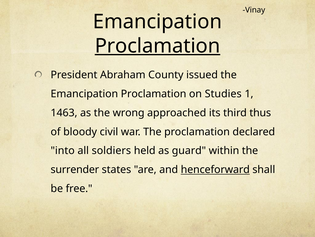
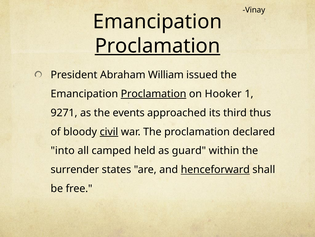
County: County -> William
Proclamation at (154, 94) underline: none -> present
Studies: Studies -> Hooker
1463: 1463 -> 9271
wrong: wrong -> events
civil underline: none -> present
soldiers: soldiers -> camped
